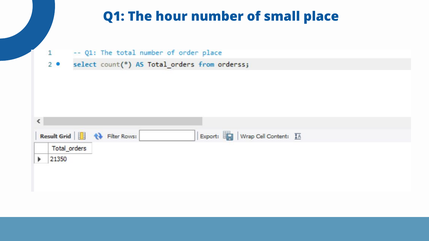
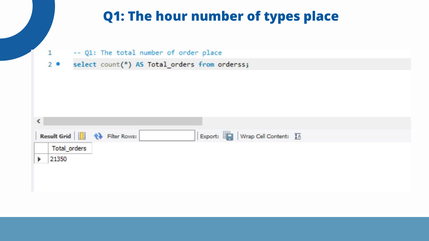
small: small -> types
